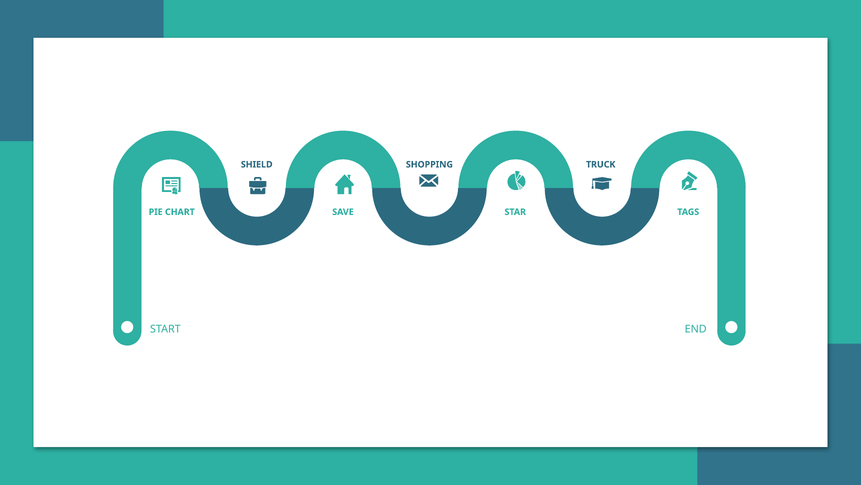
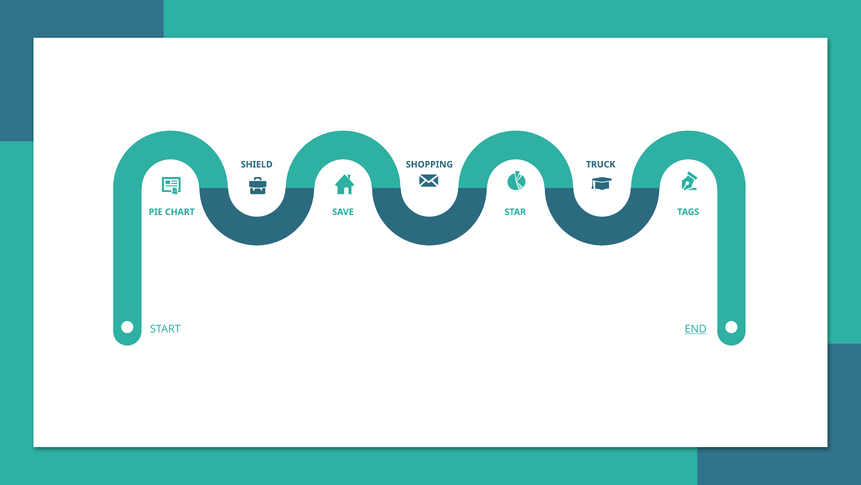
END underline: none -> present
